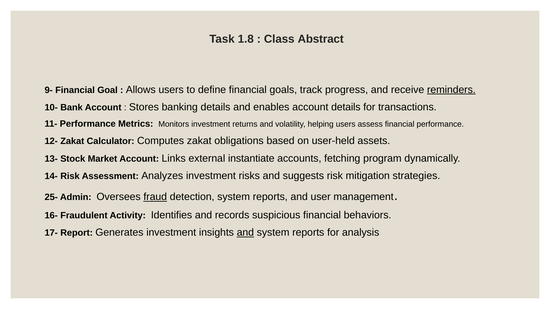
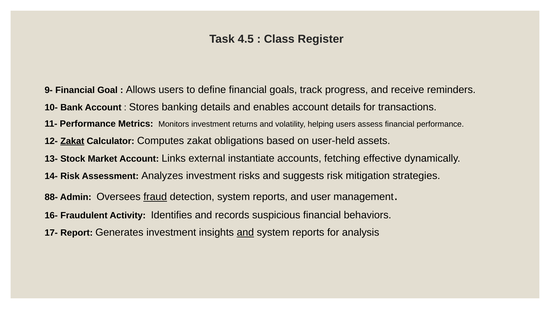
1.8: 1.8 -> 4.5
Abstract: Abstract -> Register
reminders underline: present -> none
Zakat at (72, 141) underline: none -> present
program: program -> effective
25-: 25- -> 88-
